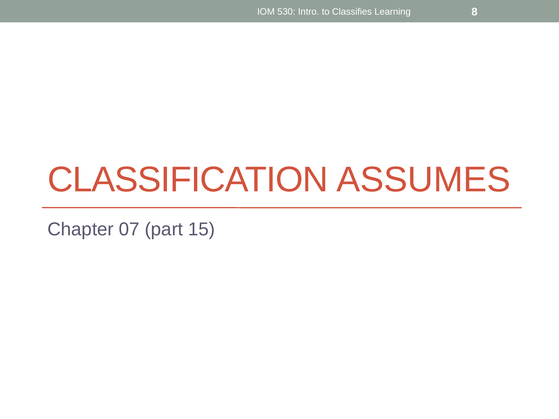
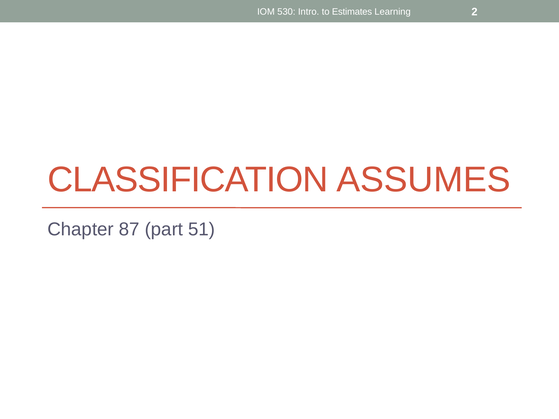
Classifies: Classifies -> Estimates
8: 8 -> 2
07: 07 -> 87
15: 15 -> 51
